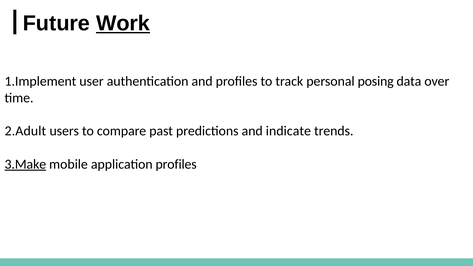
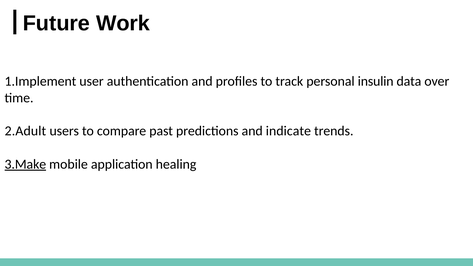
Work underline: present -> none
posing: posing -> insulin
application profiles: profiles -> healing
